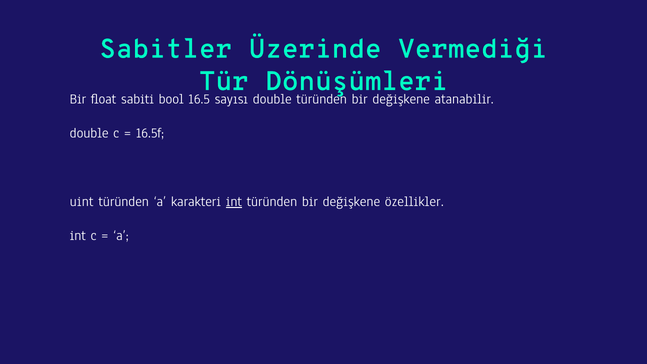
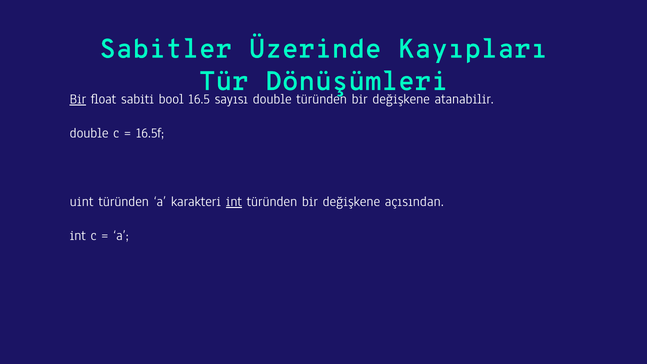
Vermediği: Vermediği -> Kayıpları
Bir at (78, 99) underline: none -> present
özellikler: özellikler -> açısından
